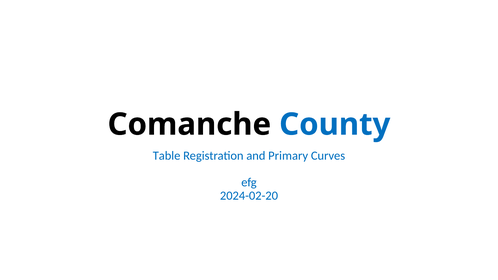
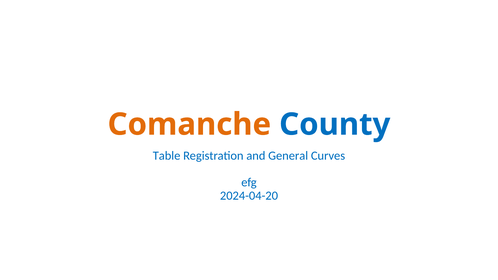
Comanche colour: black -> orange
Primary: Primary -> General
2024-02-20: 2024-02-20 -> 2024-04-20
